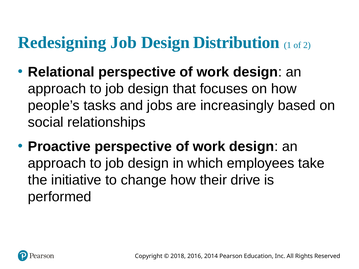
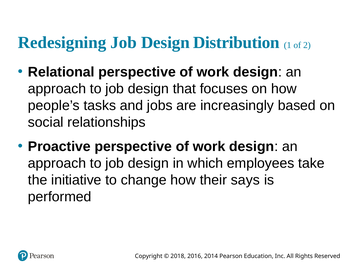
drive: drive -> says
